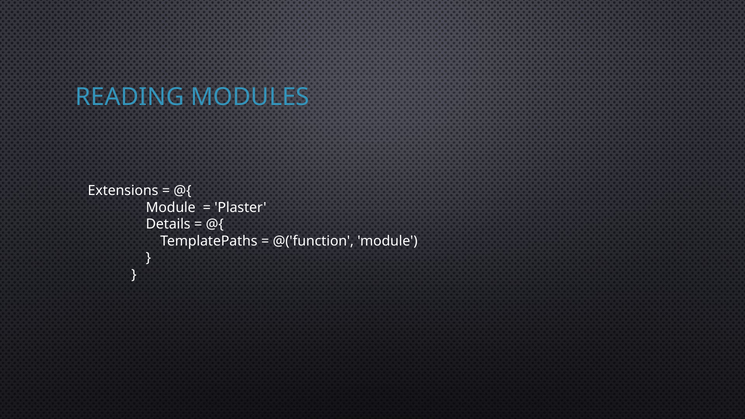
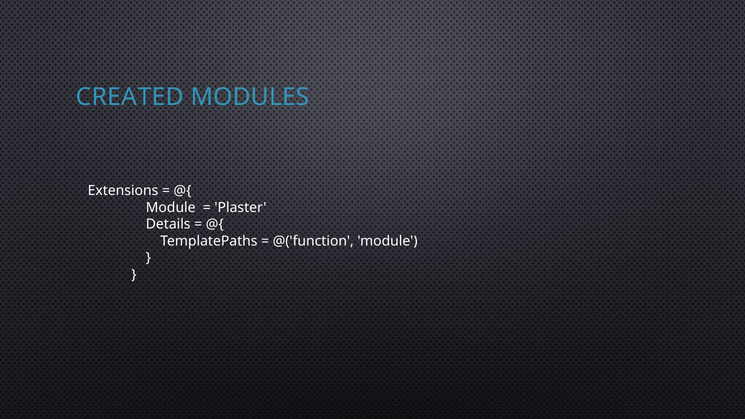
READING: READING -> CREATED
